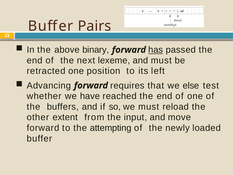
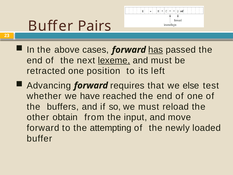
binary: binary -> cases
lexeme underline: none -> present
extent: extent -> obtain
